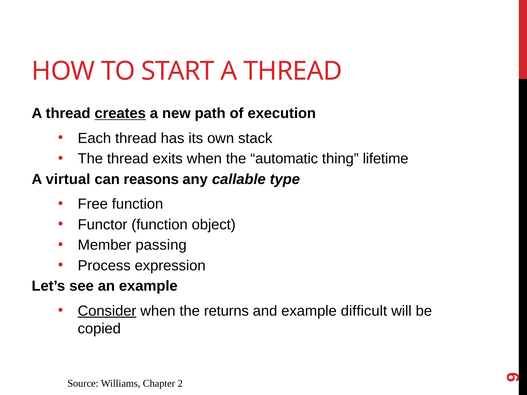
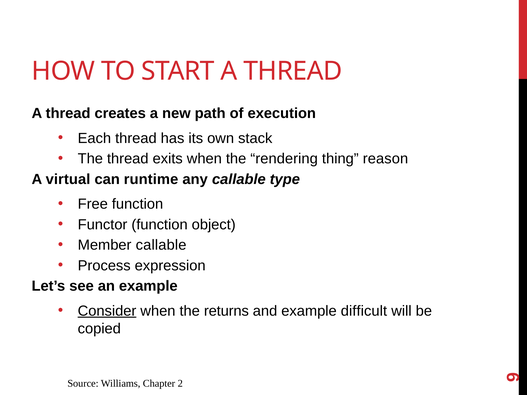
creates underline: present -> none
automatic: automatic -> rendering
lifetime: lifetime -> reason
reasons: reasons -> runtime
Member passing: passing -> callable
